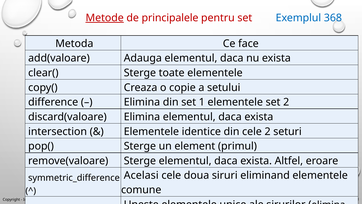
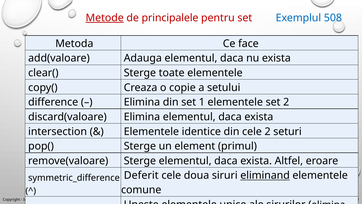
368: 368 -> 508
Acelasi: Acelasi -> Deferit
eliminand underline: none -> present
